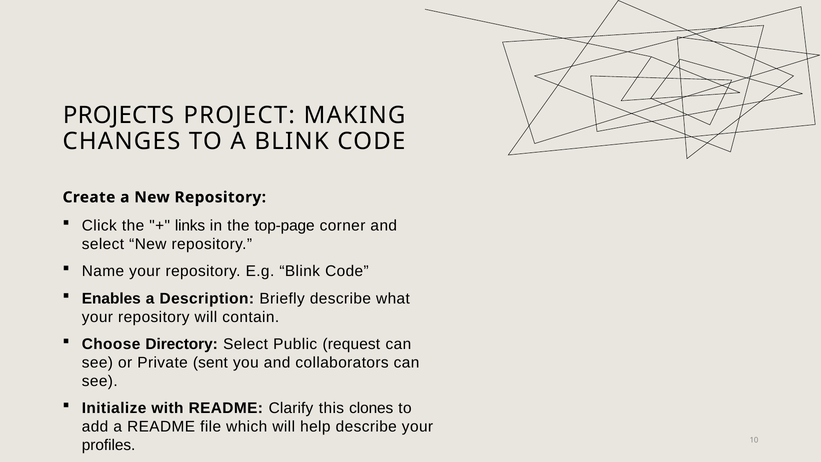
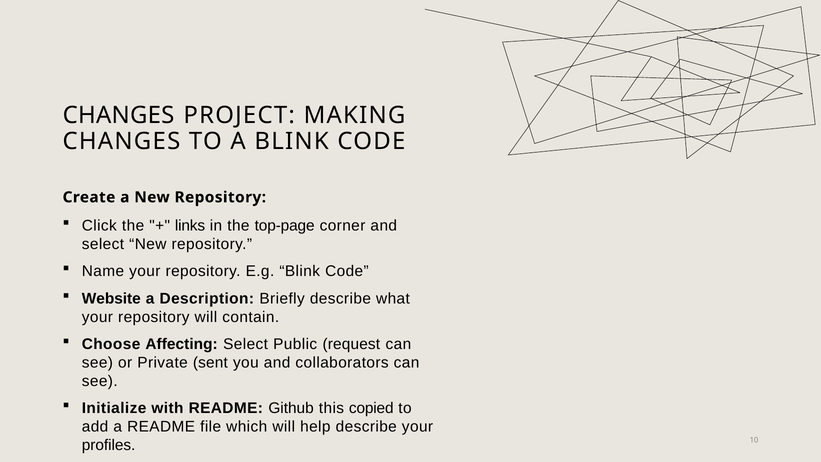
PROJECTS at (119, 115): PROJECTS -> CHANGES
Enables: Enables -> Website
Directory: Directory -> Affecting
Clarify: Clarify -> Github
clones: clones -> copied
